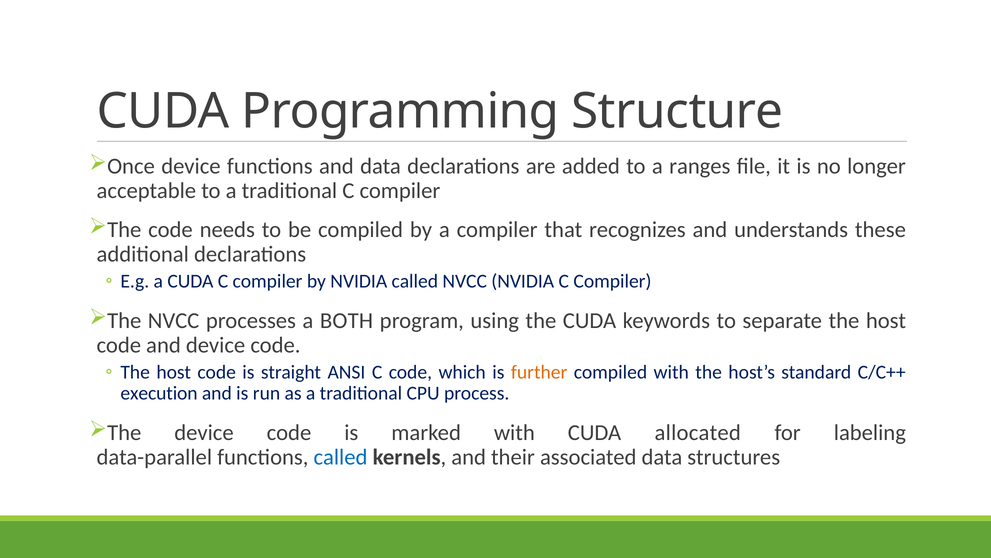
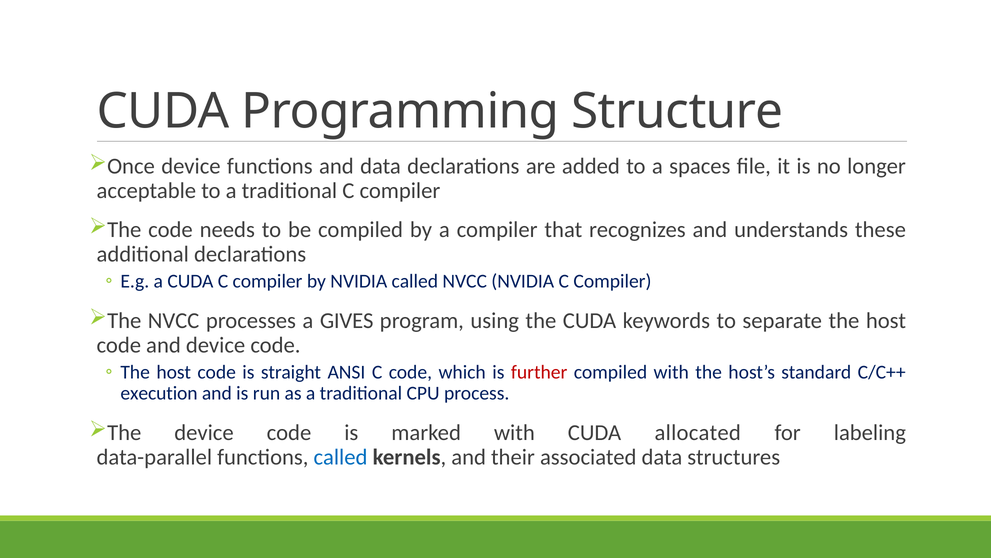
ranges: ranges -> spaces
BOTH: BOTH -> GIVES
further colour: orange -> red
